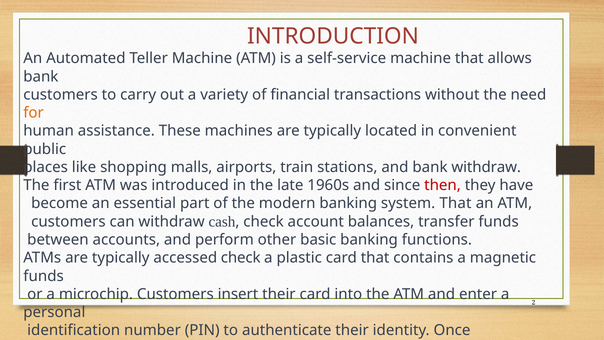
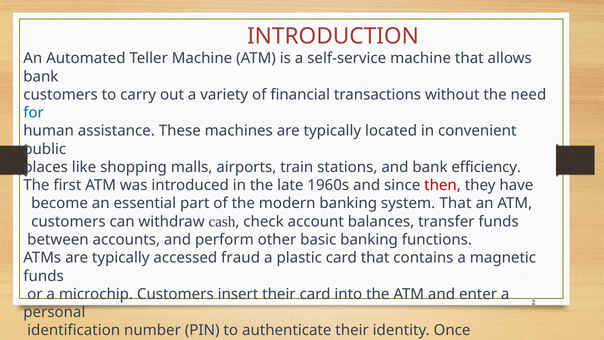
for colour: orange -> blue
bank withdraw: withdraw -> efficiency
accessed check: check -> fraud
